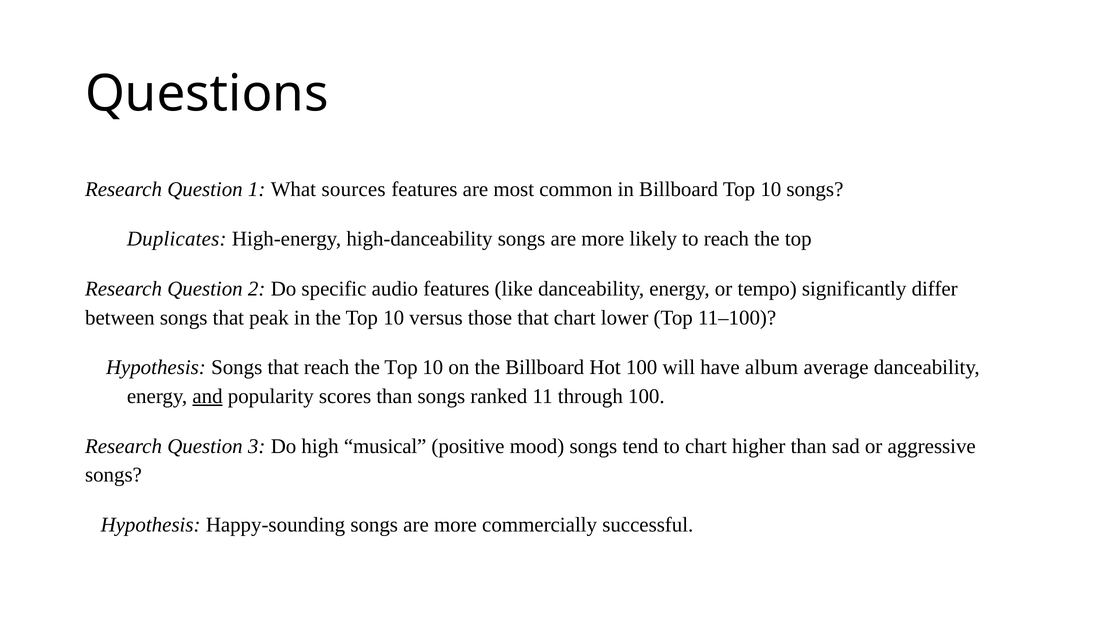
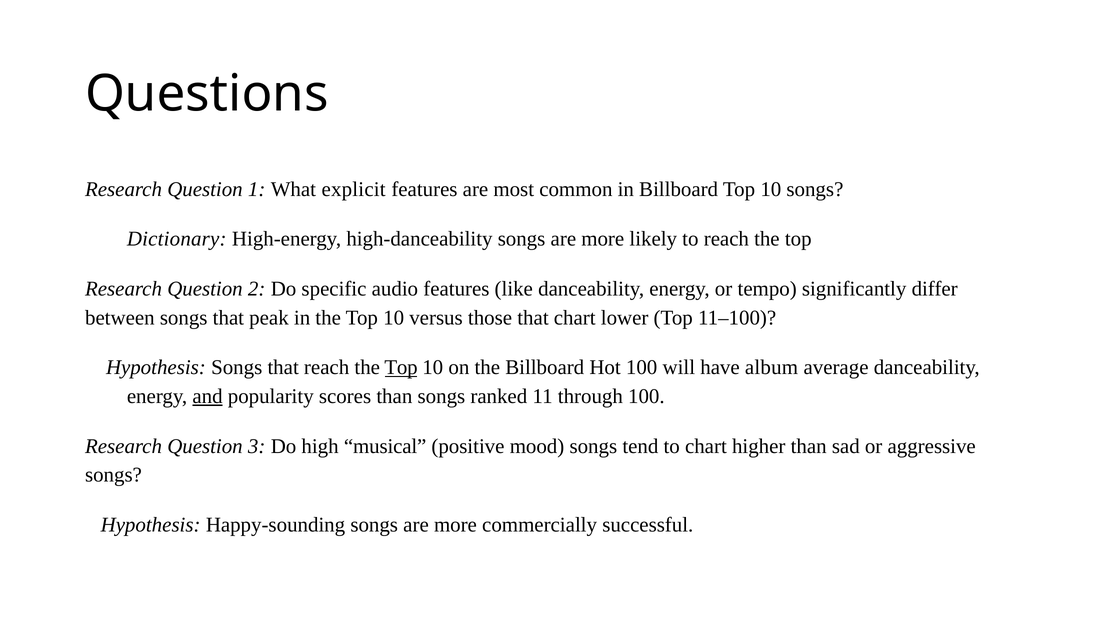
sources: sources -> explicit
Duplicates: Duplicates -> Dictionary
Top at (401, 367) underline: none -> present
